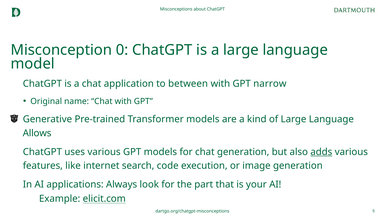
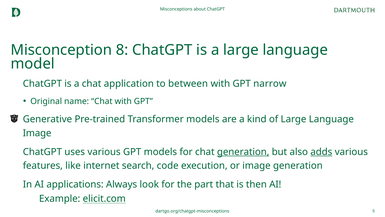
0: 0 -> 8
Allows at (37, 133): Allows -> Image
generation at (243, 152) underline: none -> present
your: your -> then
